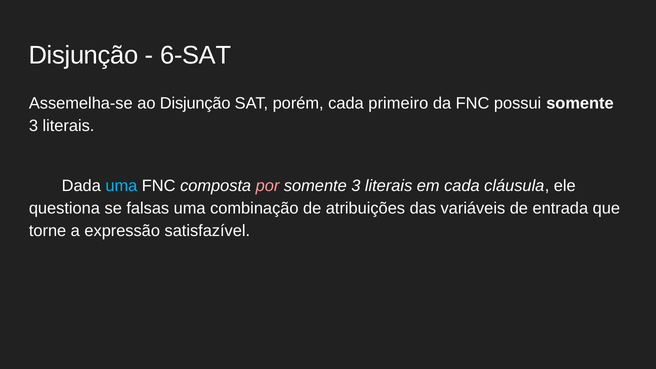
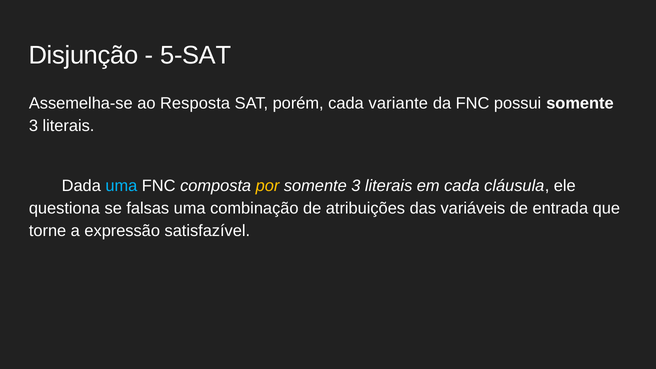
6-SAT: 6-SAT -> 5-SAT
ao Disjunção: Disjunção -> Resposta
primeiro: primeiro -> variante
por colour: pink -> yellow
